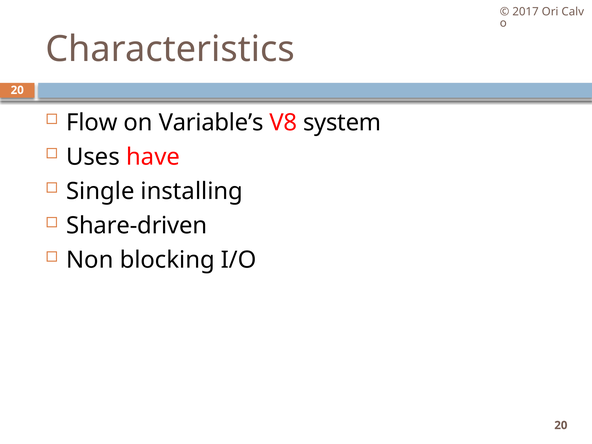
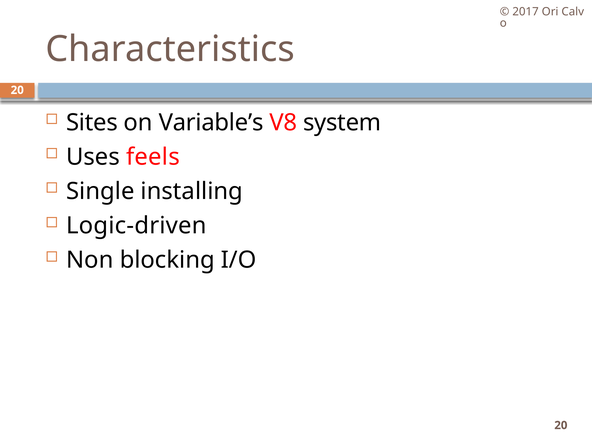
Flow: Flow -> Sites
have: have -> feels
Share-driven: Share-driven -> Logic-driven
